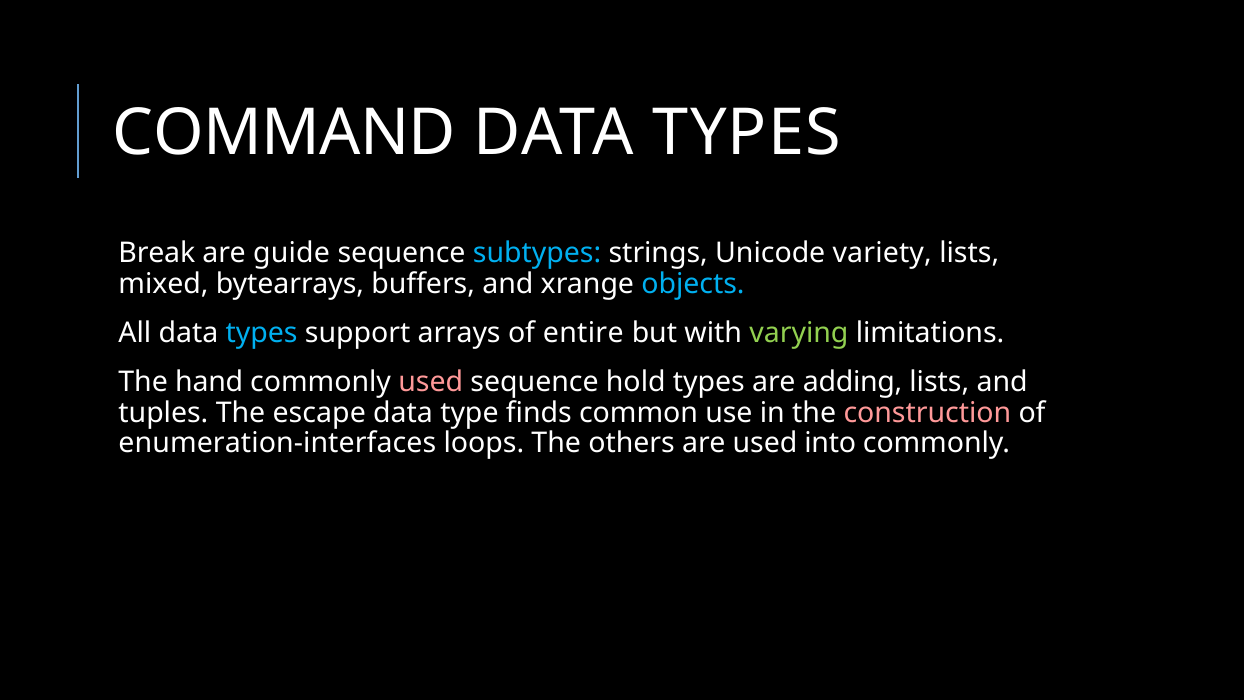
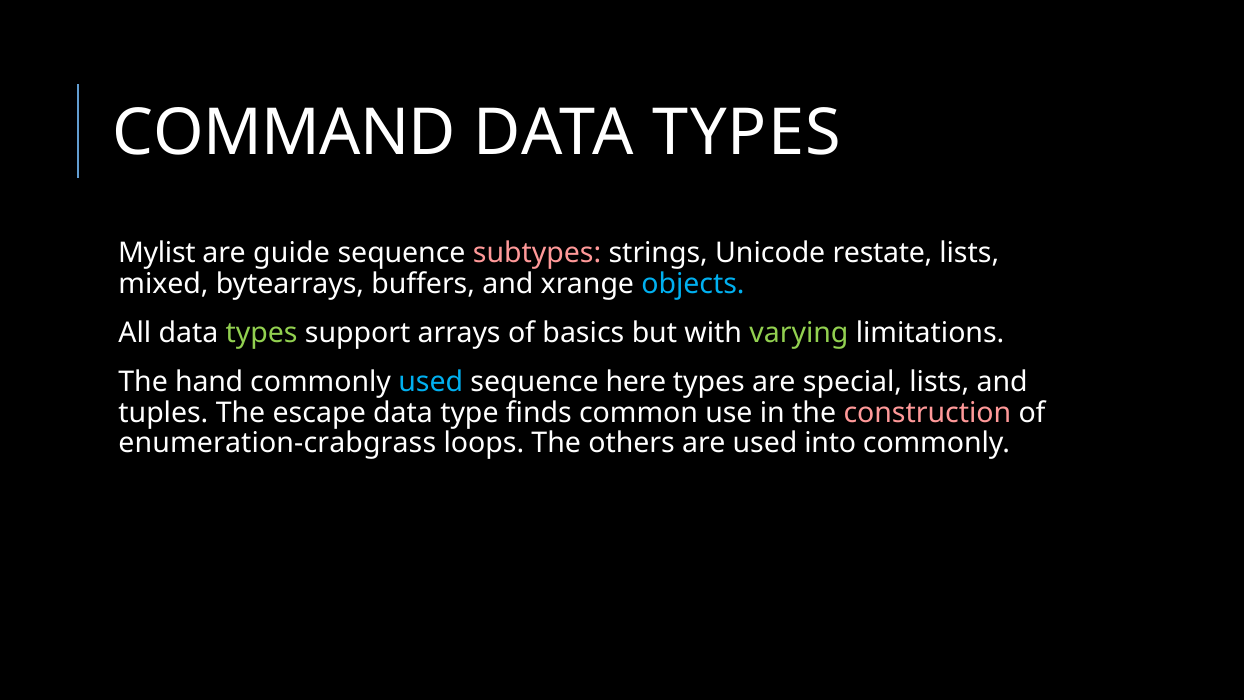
Break: Break -> Mylist
subtypes colour: light blue -> pink
variety: variety -> restate
types at (262, 333) colour: light blue -> light green
entire: entire -> basics
used at (431, 382) colour: pink -> light blue
hold: hold -> here
adding: adding -> special
enumeration-interfaces: enumeration-interfaces -> enumeration-crabgrass
